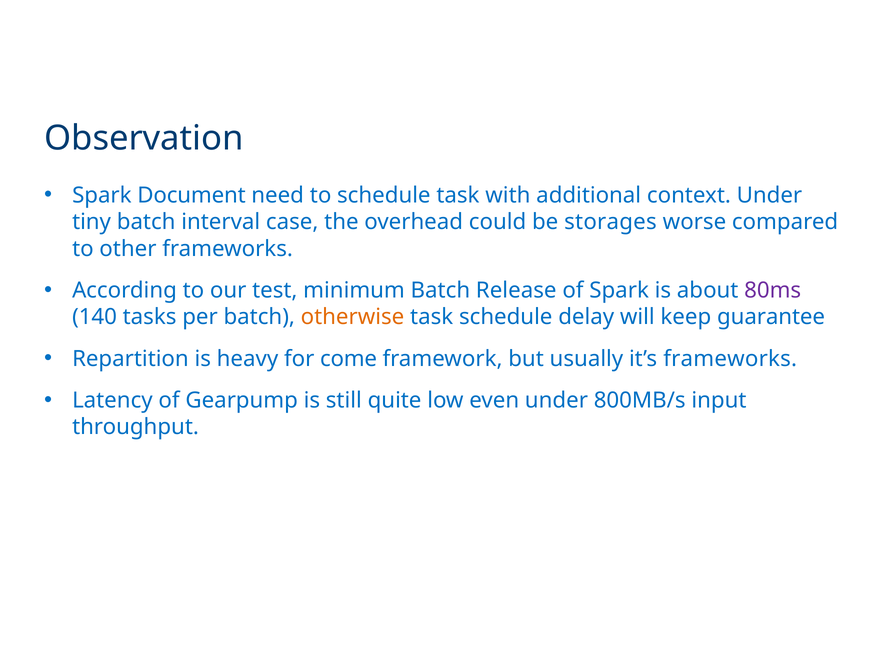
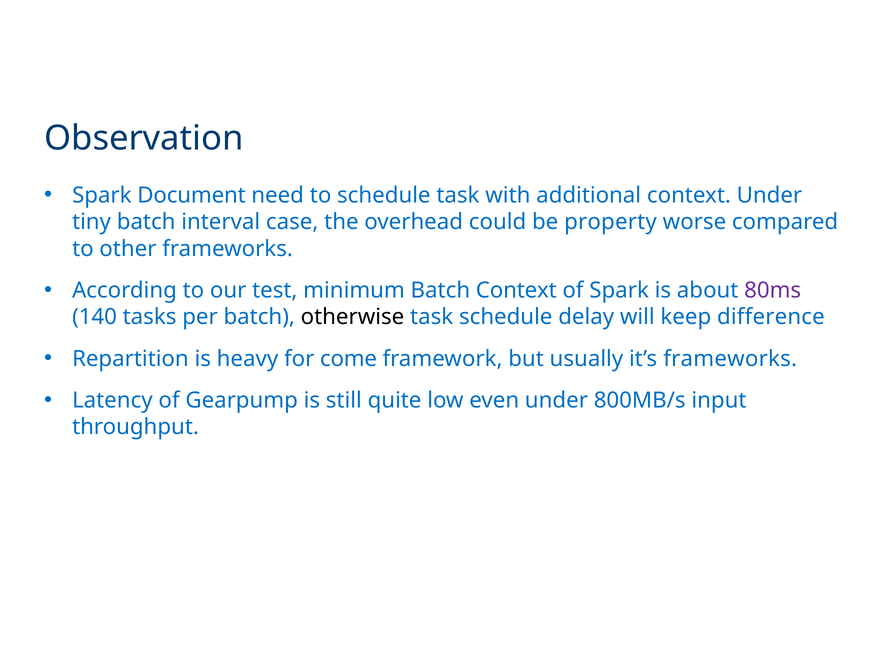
storages: storages -> property
Batch Release: Release -> Context
otherwise colour: orange -> black
guarantee: guarantee -> difference
